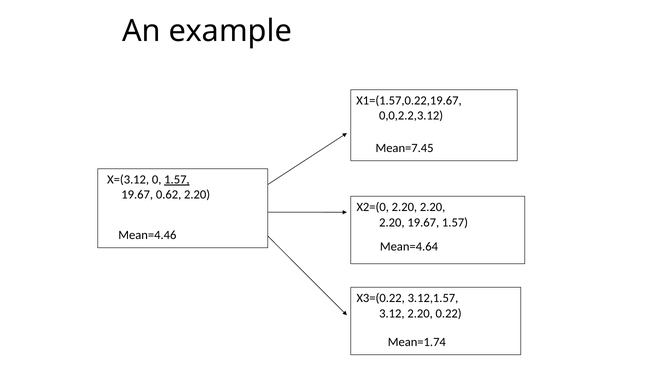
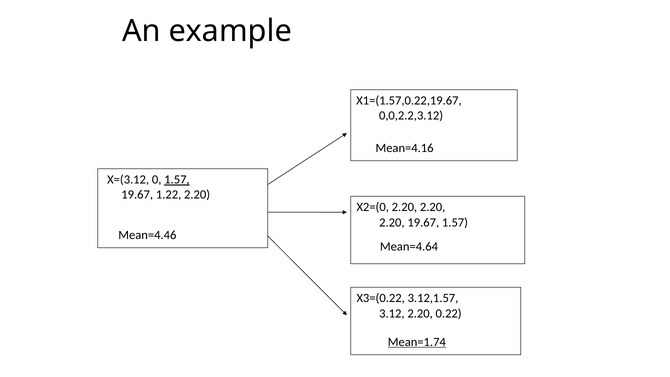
Mean=7.45: Mean=7.45 -> Mean=4.16
0.62: 0.62 -> 1.22
Mean=1.74 underline: none -> present
